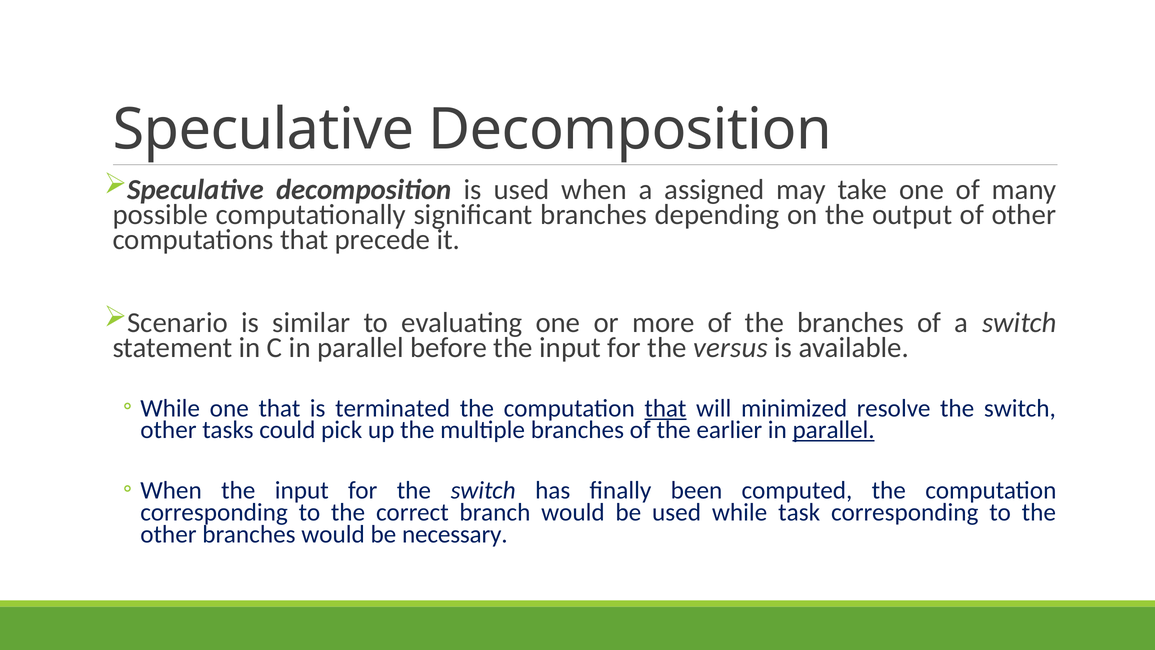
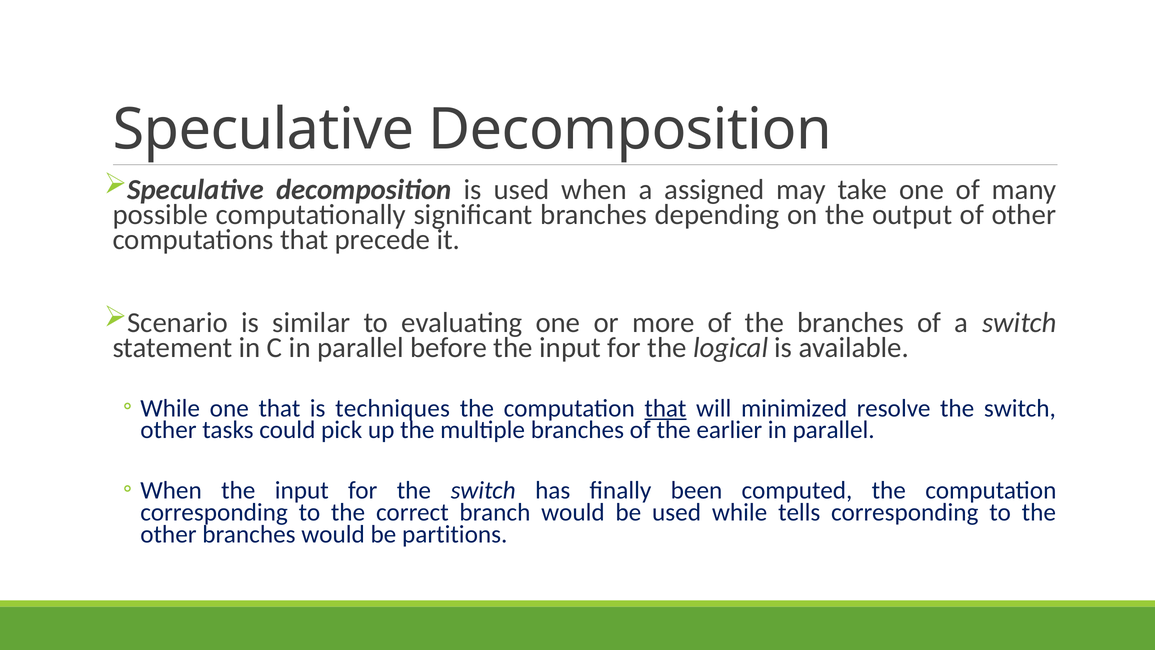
versus: versus -> logical
terminated: terminated -> techniques
parallel at (834, 430) underline: present -> none
task: task -> tells
necessary: necessary -> partitions
